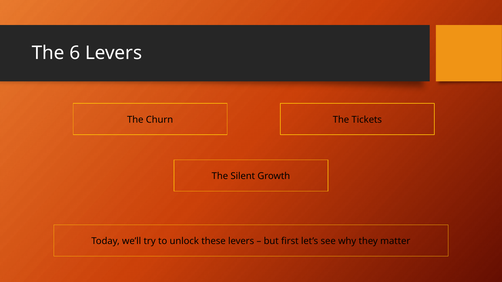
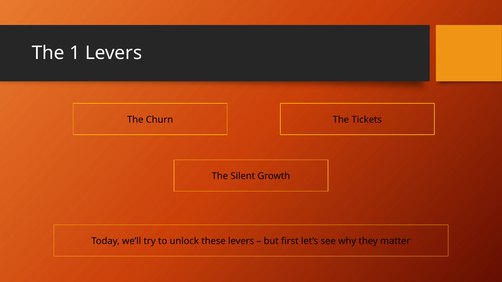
6: 6 -> 1
